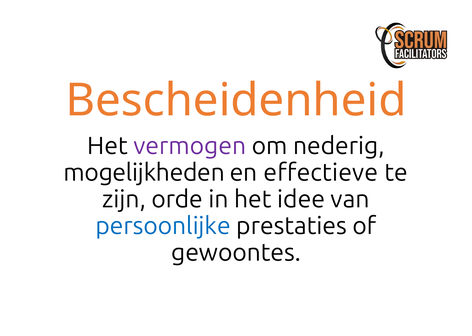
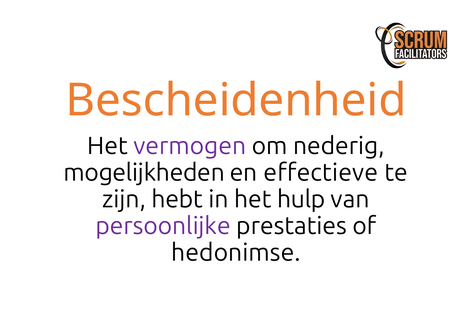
orde: orde -> hebt
idee: idee -> hulp
persoonlijke colour: blue -> purple
gewoontes: gewoontes -> hedonimse
